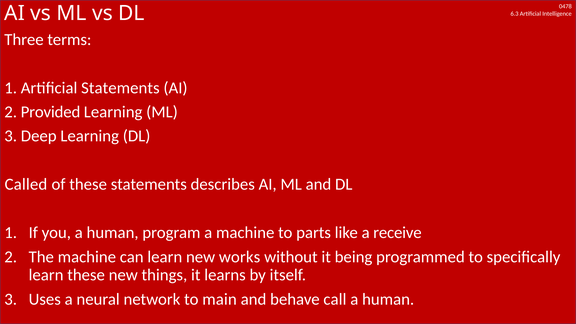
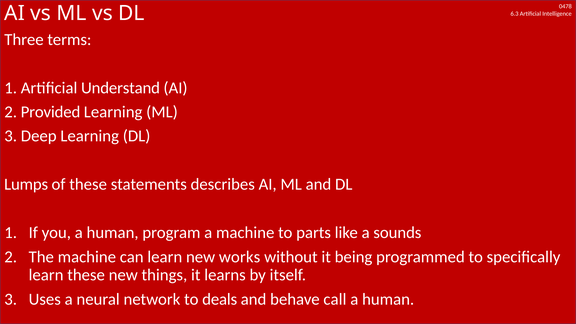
Artificial Statements: Statements -> Understand
Called: Called -> Lumps
receive: receive -> sounds
main: main -> deals
